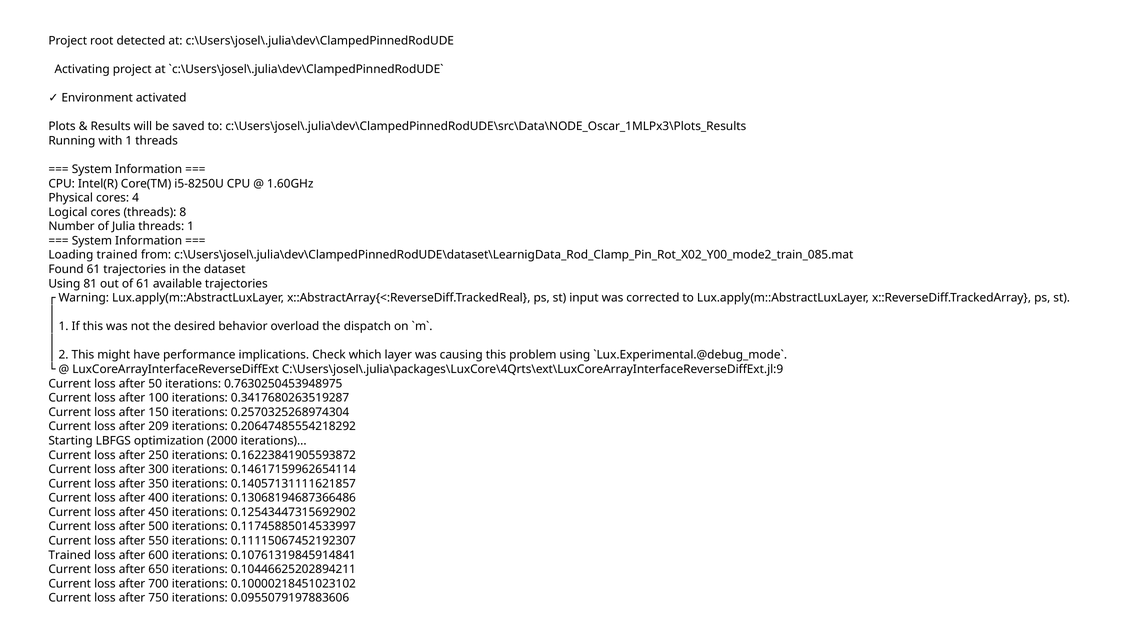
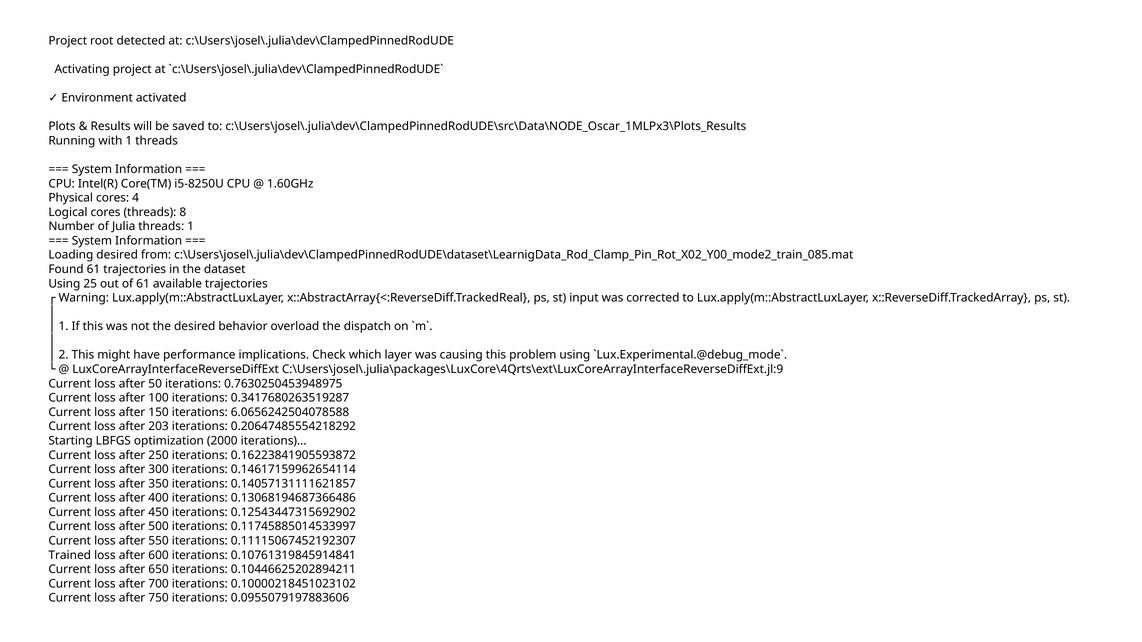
Loading trained: trained -> desired
81: 81 -> 25
0.2570325268974304: 0.2570325268974304 -> 6.0656242504078588
209: 209 -> 203
